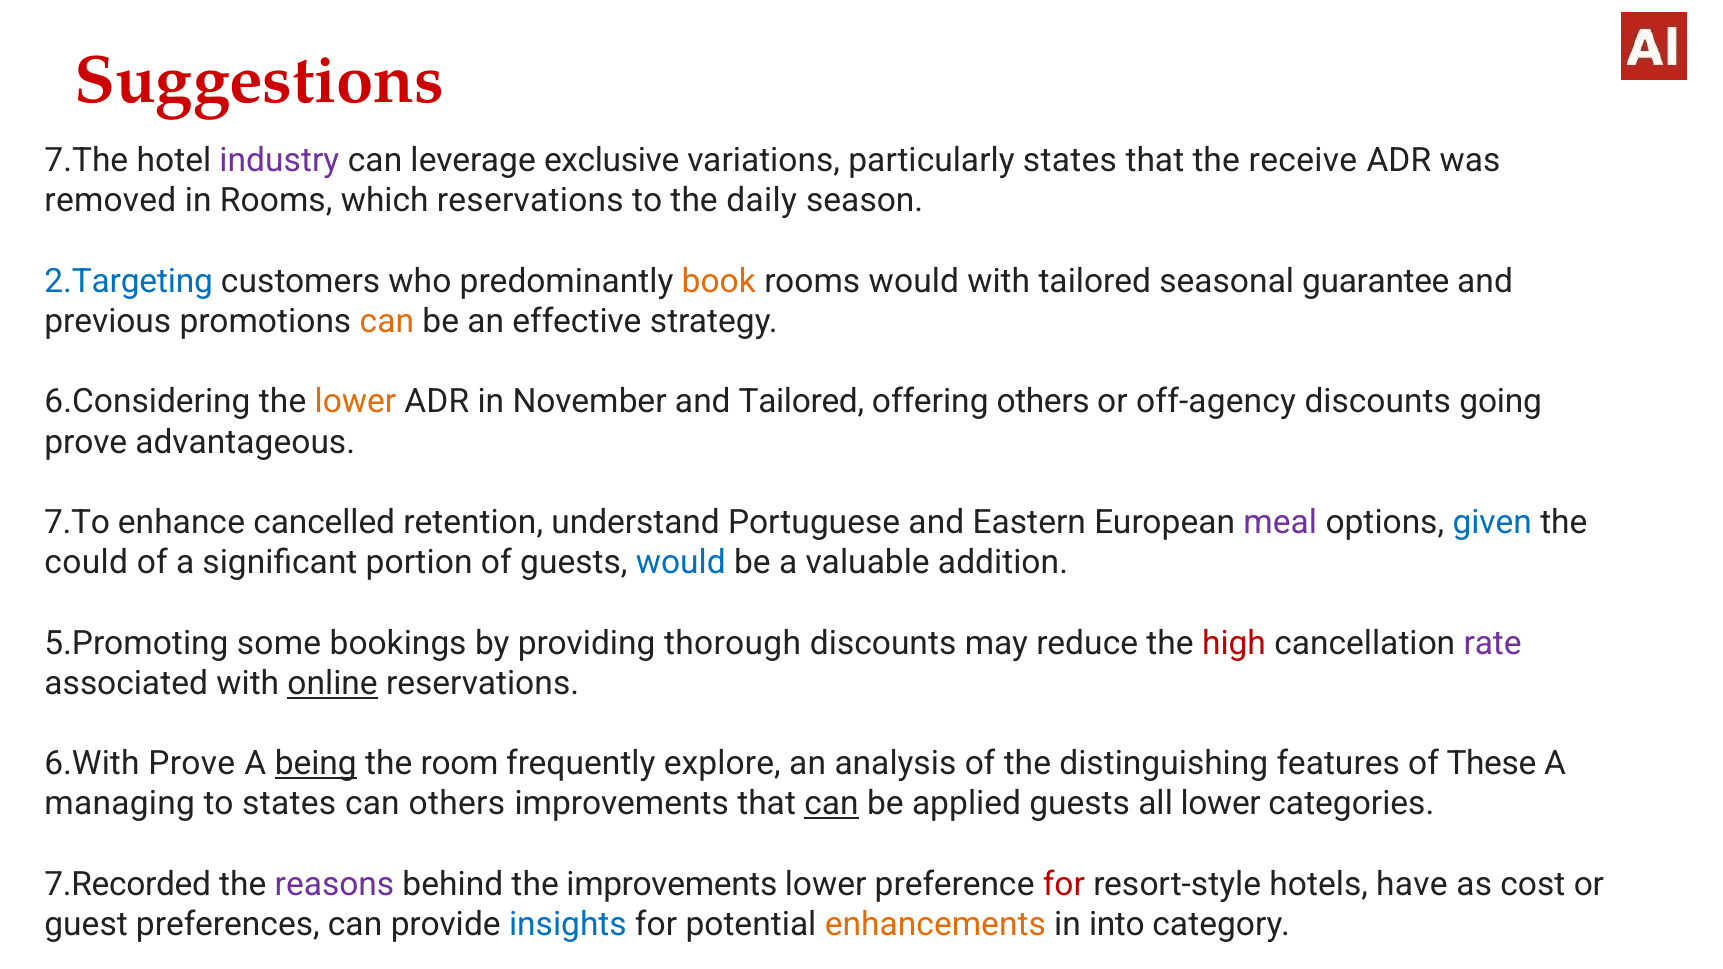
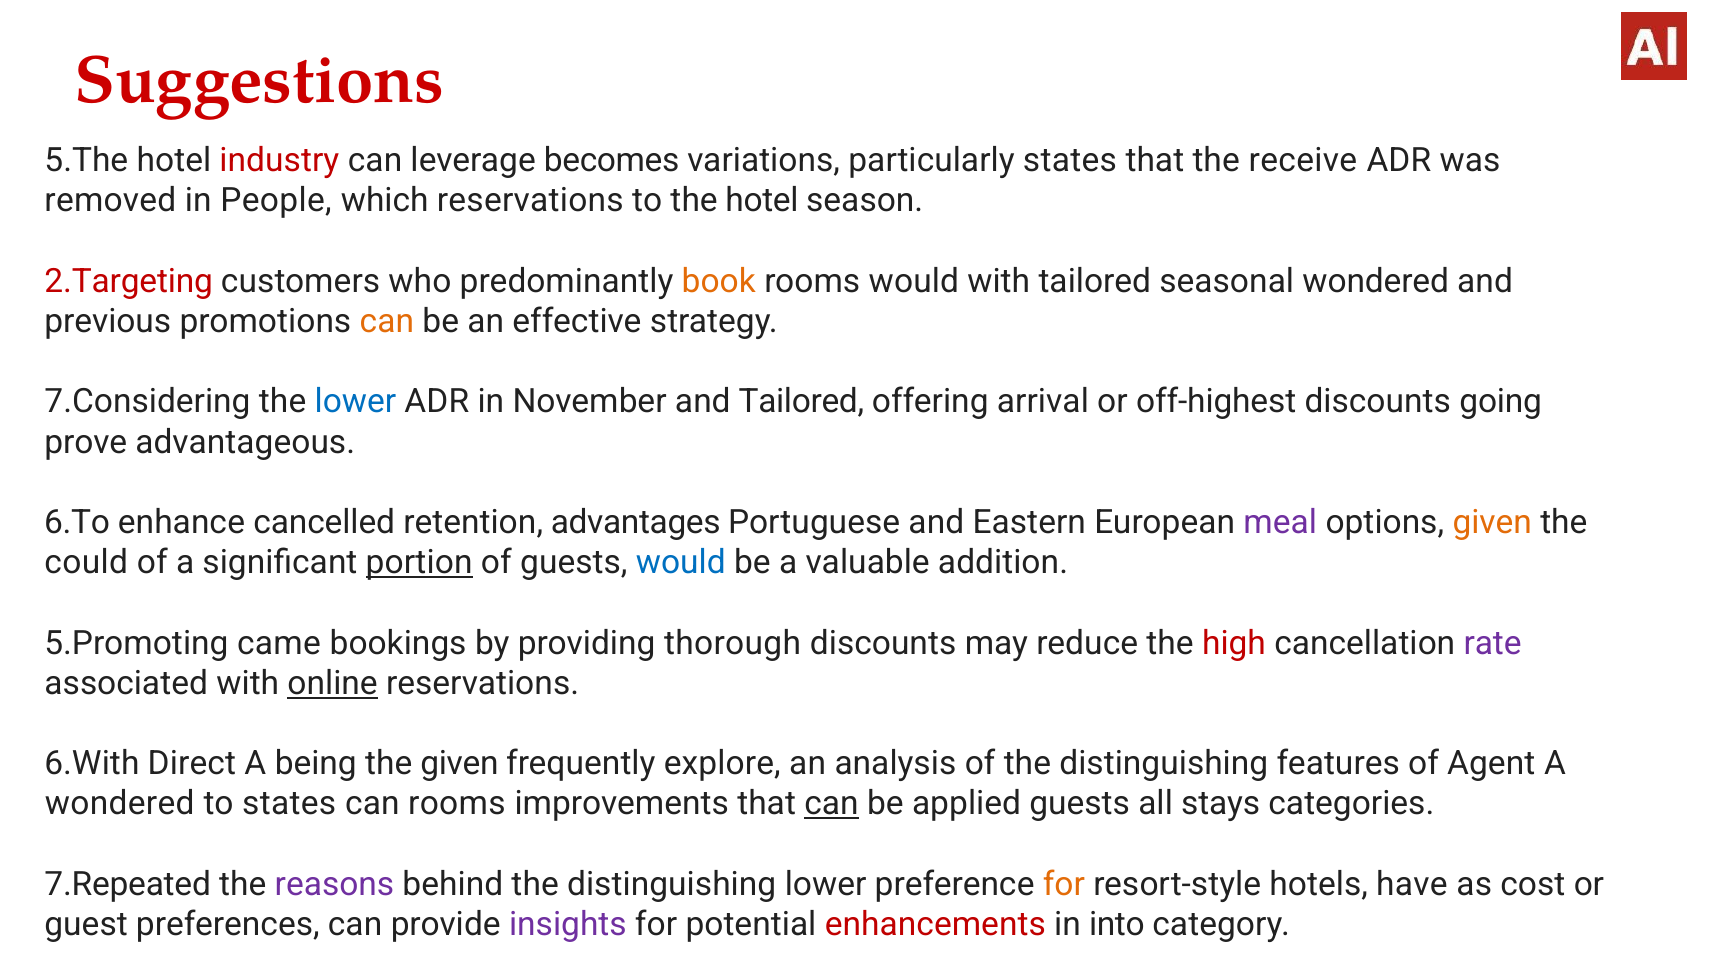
7.The: 7.The -> 5.The
industry colour: purple -> red
exclusive: exclusive -> becomes
in Rooms: Rooms -> People
the daily: daily -> hotel
2.Targeting colour: blue -> red
seasonal guarantee: guarantee -> wondered
6.Considering: 6.Considering -> 7.Considering
lower at (355, 402) colour: orange -> blue
offering others: others -> arrival
off-agency: off-agency -> off-highest
7.To: 7.To -> 6.To
understand: understand -> advantages
given at (1492, 523) colour: blue -> orange
portion underline: none -> present
some: some -> came
6.With Prove: Prove -> Direct
being underline: present -> none
the room: room -> given
These: These -> Agent
managing at (120, 804): managing -> wondered
can others: others -> rooms
all lower: lower -> stays
7.Recorded: 7.Recorded -> 7.Repeated
behind the improvements: improvements -> distinguishing
for at (1064, 885) colour: red -> orange
insights colour: blue -> purple
enhancements colour: orange -> red
